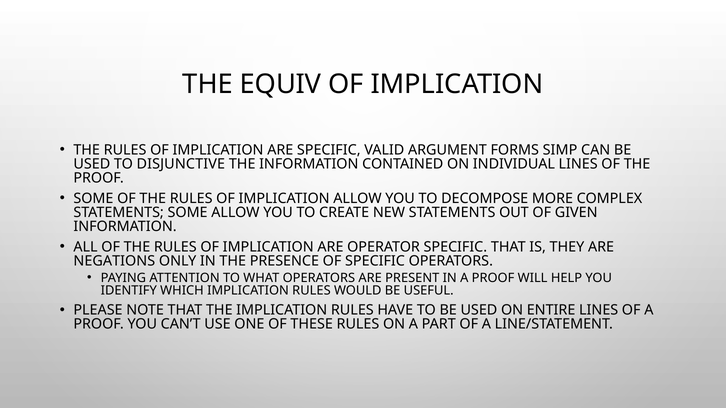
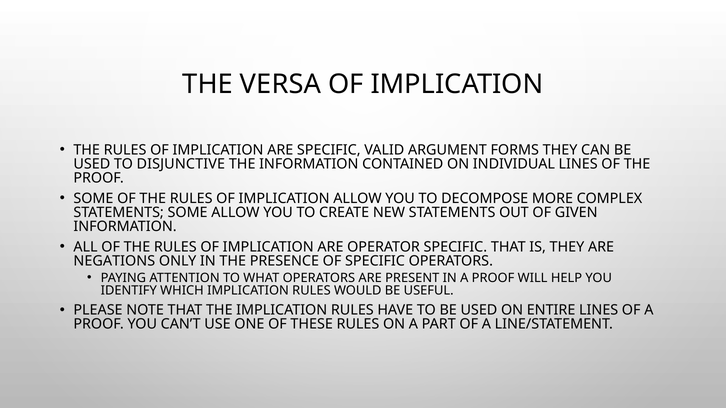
EQUIV: EQUIV -> VERSA
FORMS SIMP: SIMP -> THEY
